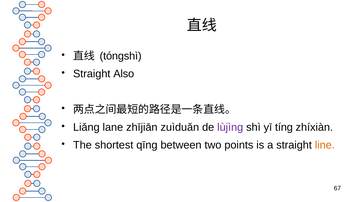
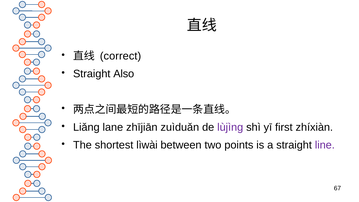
tóngshì: tóngshì -> correct
tíng: tíng -> first
qīng: qīng -> lìwài
line colour: orange -> purple
